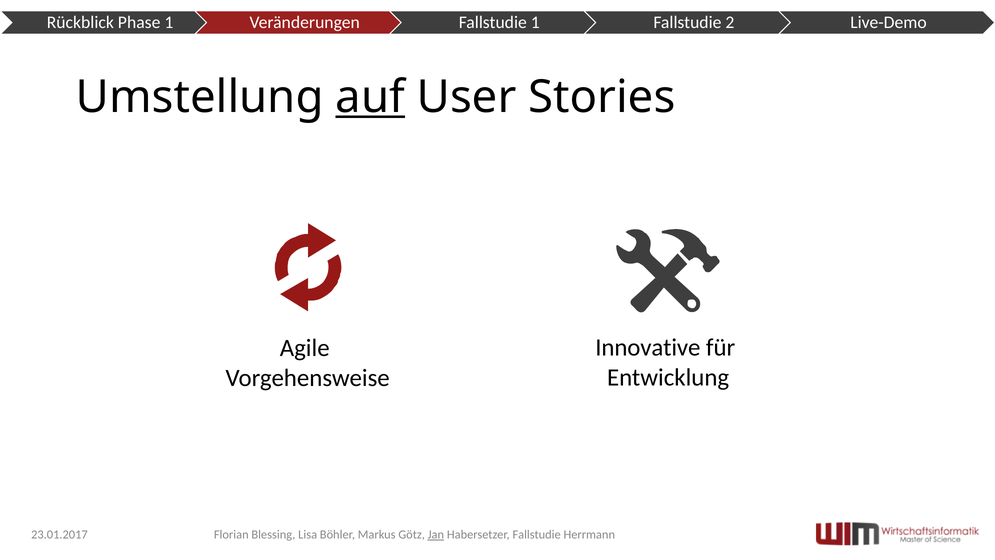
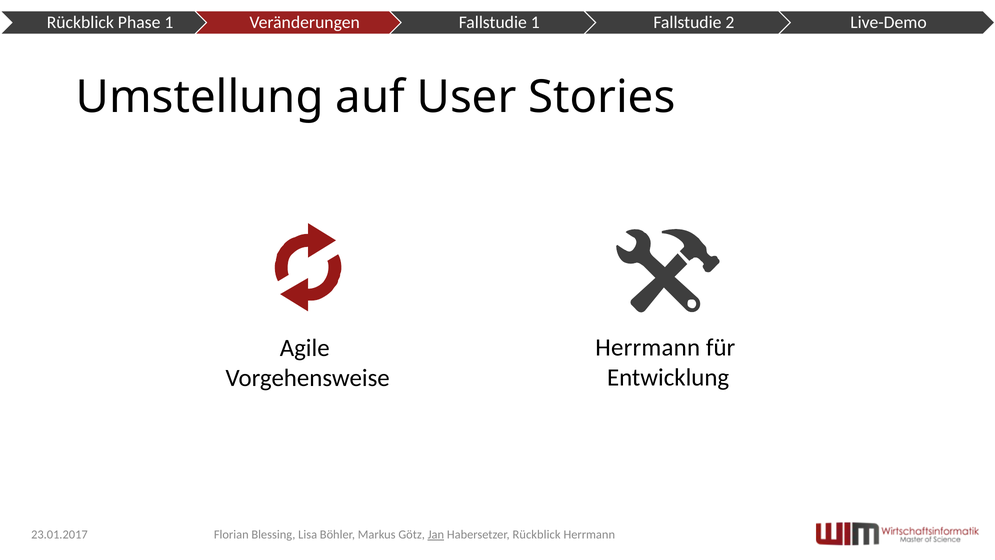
auf underline: present -> none
Innovative at (648, 347): Innovative -> Herrmann
Habersetzer Fallstudie: Fallstudie -> Rückblick
